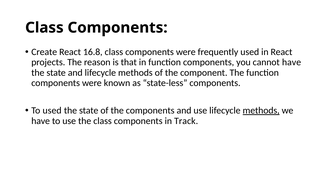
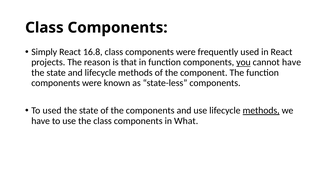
Create: Create -> Simply
you underline: none -> present
Track: Track -> What
